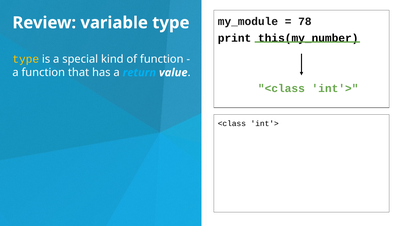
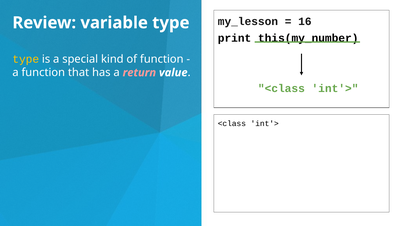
my_module: my_module -> my_lesson
78: 78 -> 16
return colour: light blue -> pink
